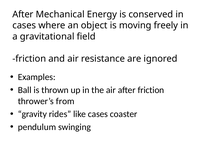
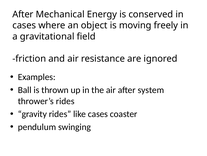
after friction: friction -> system
thrower’s from: from -> rides
